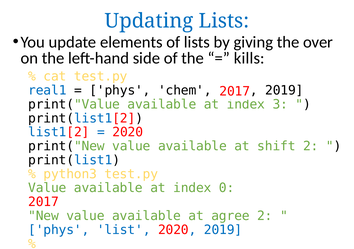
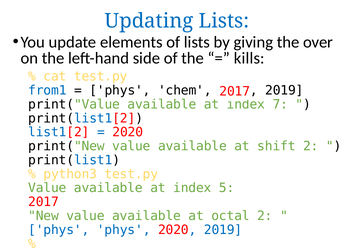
real1: real1 -> from1
3: 3 -> 7
0: 0 -> 5
agree: agree -> octal
phys list: list -> phys
